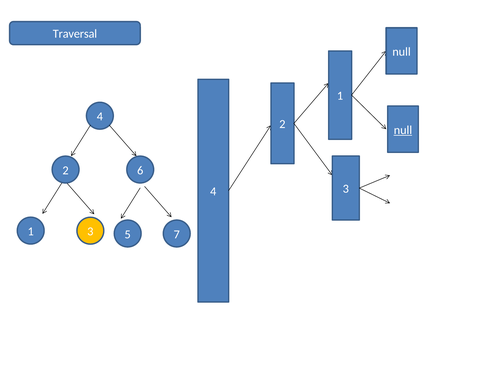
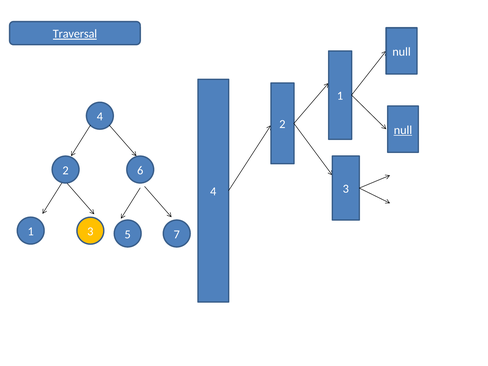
Traversal underline: none -> present
